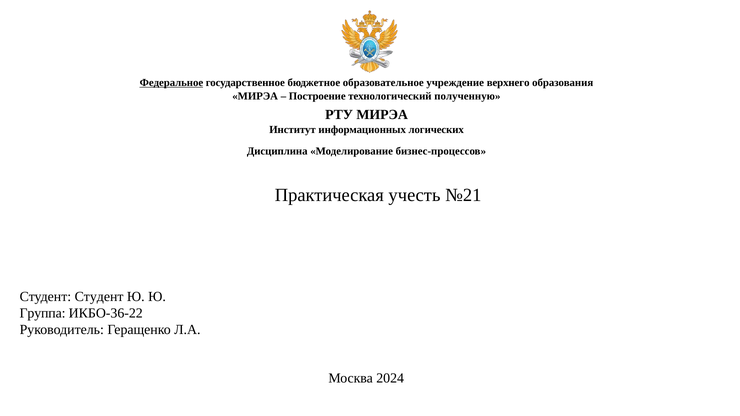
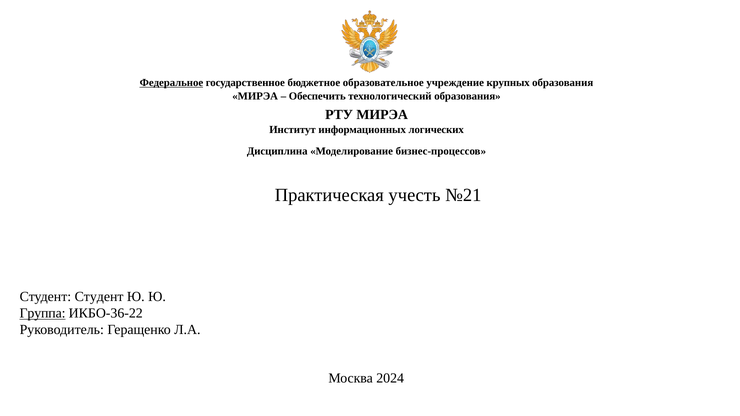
верхнего: верхнего -> крупных
Построение: Построение -> Обеспечить
технологический полученную: полученную -> образования
Группа underline: none -> present
